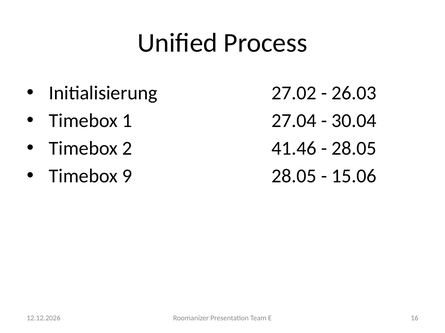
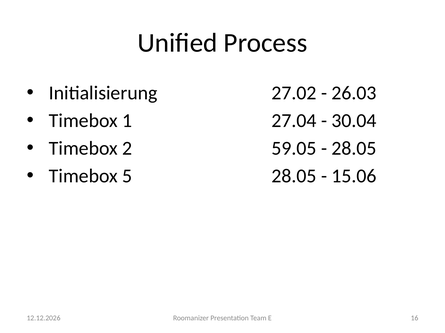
41.46: 41.46 -> 59.05
9: 9 -> 5
